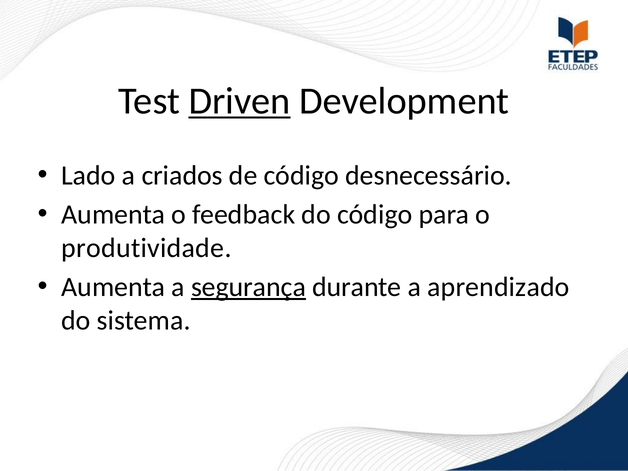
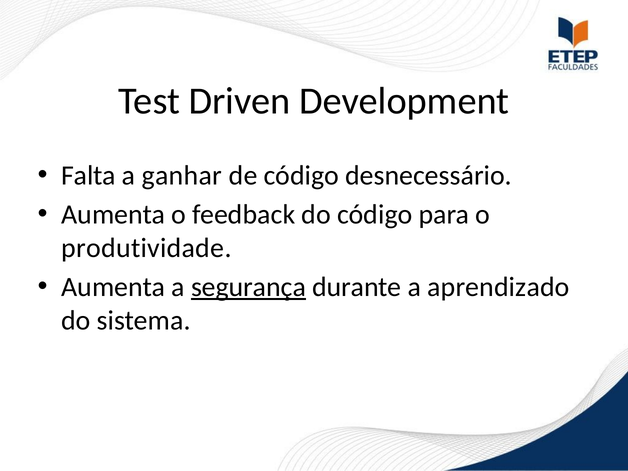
Driven underline: present -> none
Lado: Lado -> Falta
criados: criados -> ganhar
